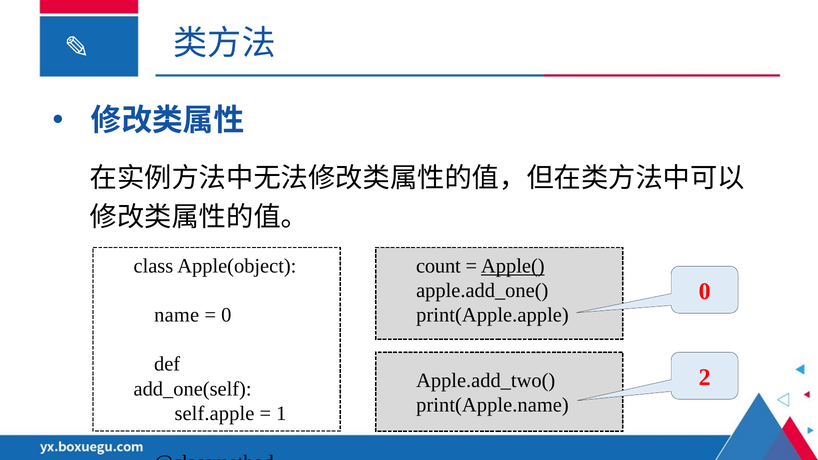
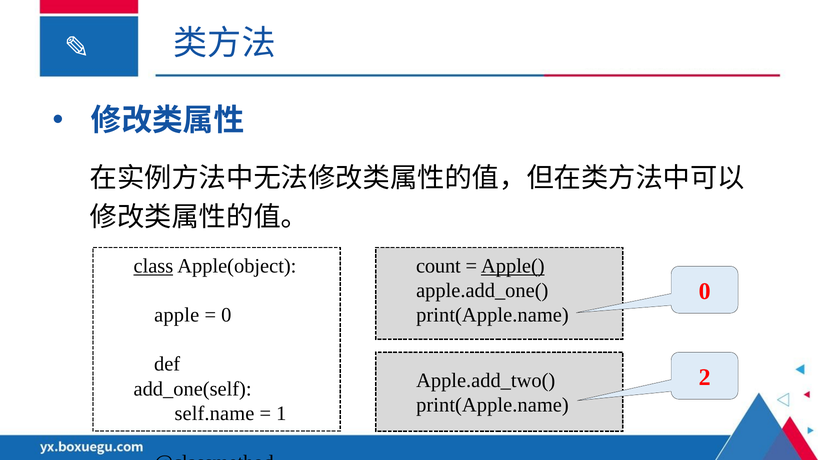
class underline: none -> present
name: name -> apple
print(Apple.apple at (492, 315): print(Apple.apple -> print(Apple.name
self.apple: self.apple -> self.name
